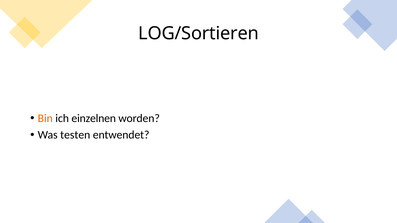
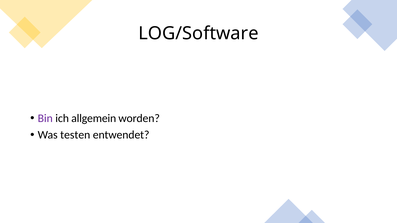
LOG/Sortieren: LOG/Sortieren -> LOG/Software
Bin colour: orange -> purple
einzelnen: einzelnen -> allgemein
